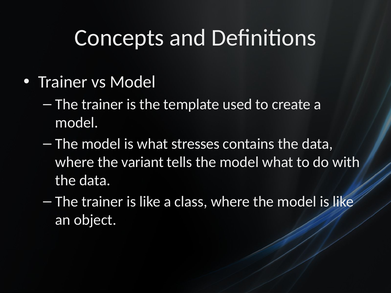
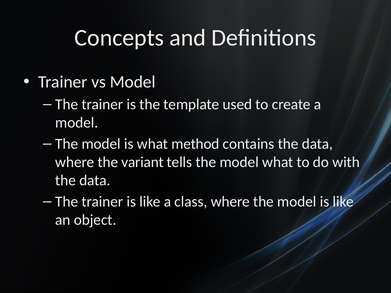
stresses: stresses -> method
